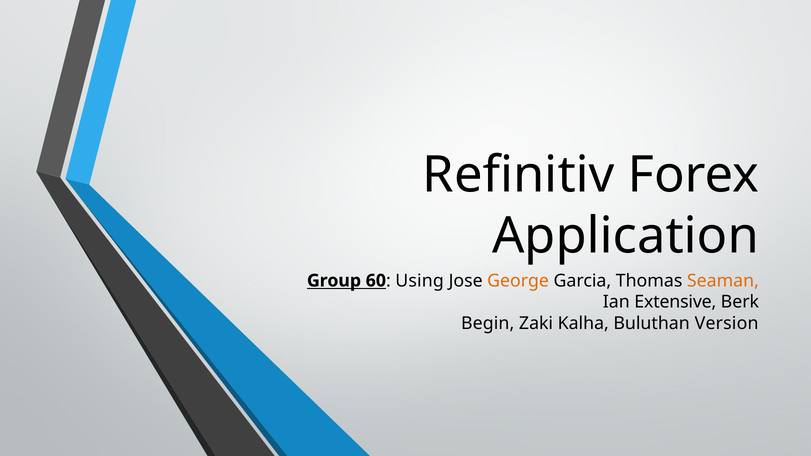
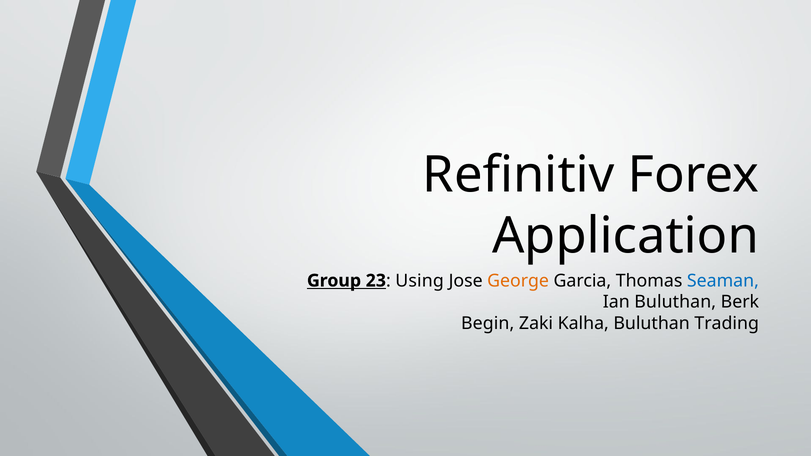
60: 60 -> 23
Seaman colour: orange -> blue
Ian Extensive: Extensive -> Buluthan
Version: Version -> Trading
